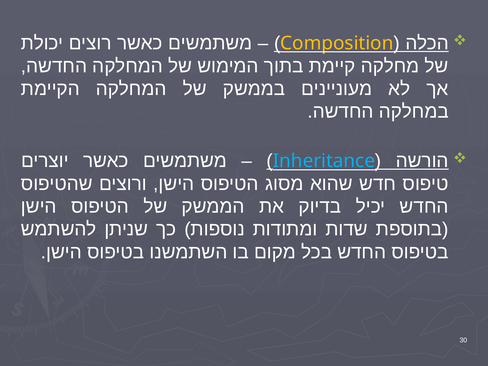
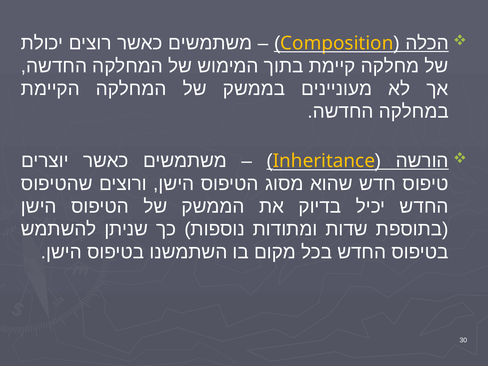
Inheritance colour: light blue -> yellow
